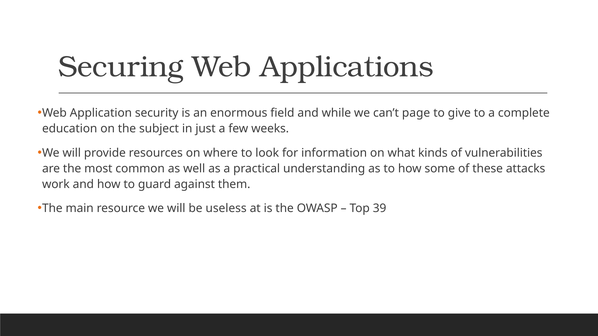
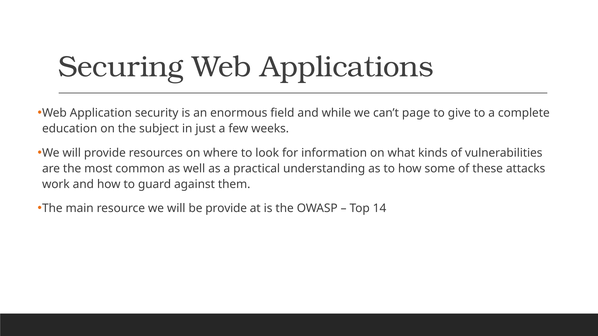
be useless: useless -> provide
39: 39 -> 14
